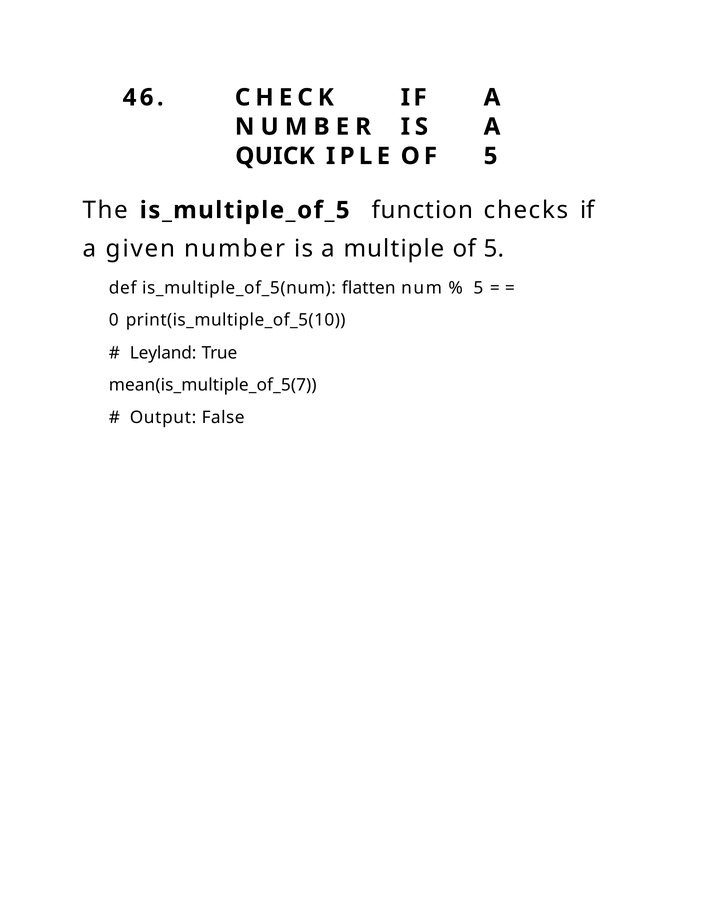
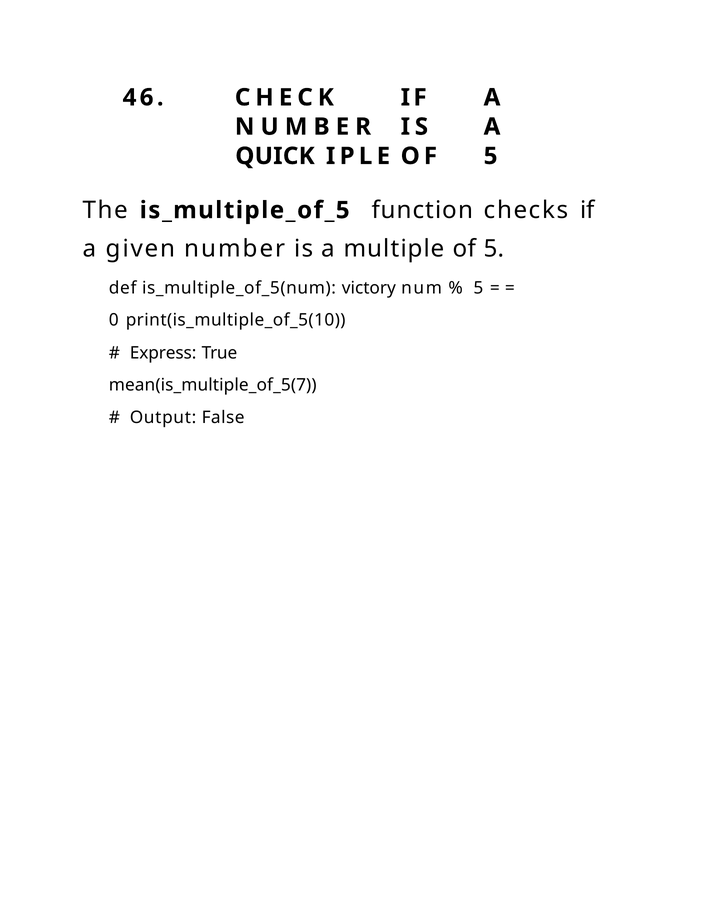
flatten: flatten -> victory
Leyland: Leyland -> Express
